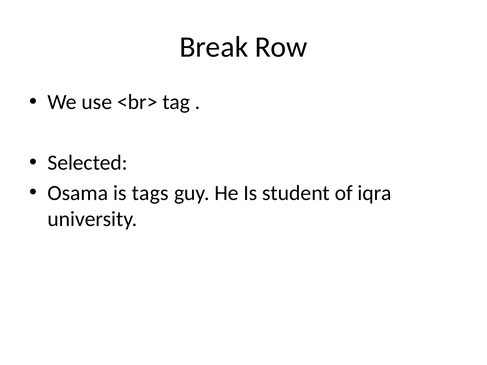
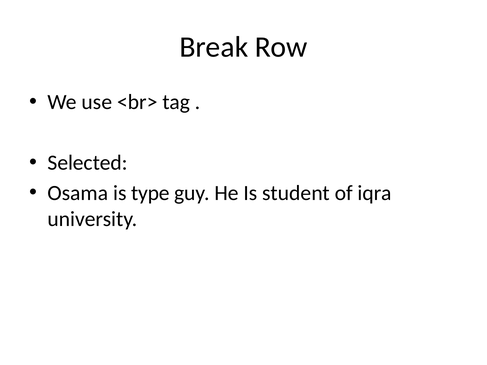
tags: tags -> type
